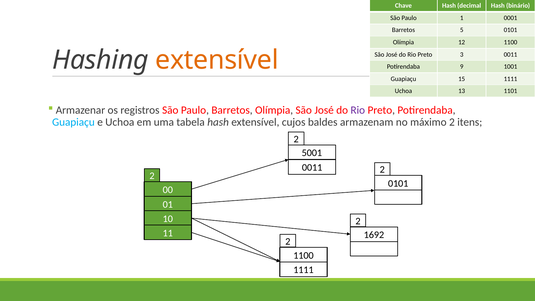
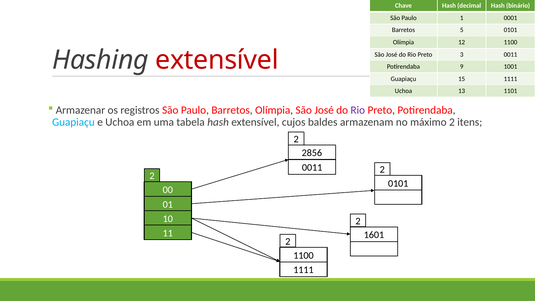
extensível at (217, 60) colour: orange -> red
5001: 5001 -> 2856
1692: 1692 -> 1601
